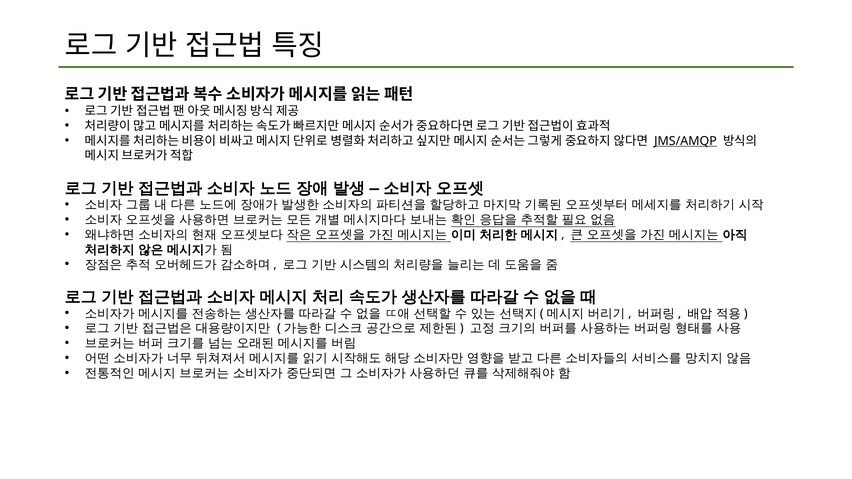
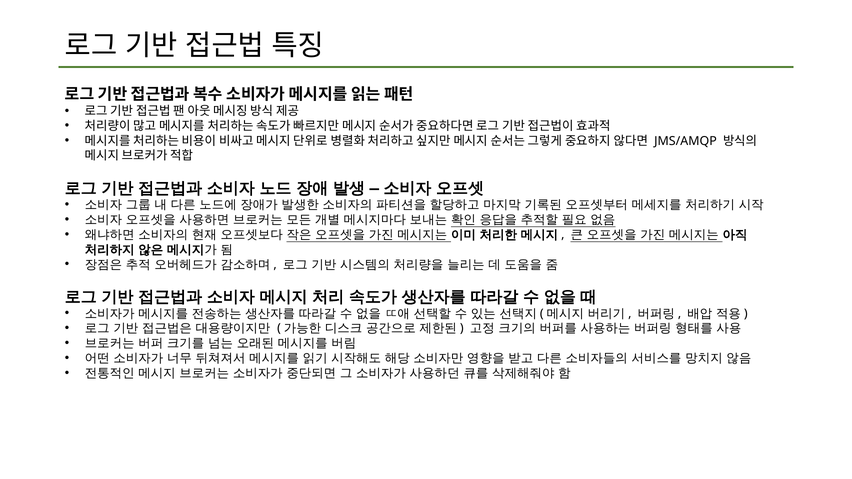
JMS/AMQP underline: present -> none
